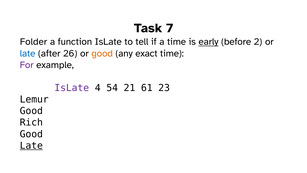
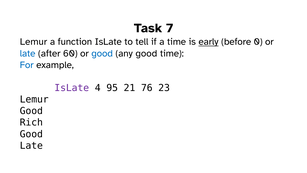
Folder at (34, 42): Folder -> Lemur
2: 2 -> 0
26: 26 -> 60
good at (102, 53) colour: orange -> blue
any exact: exact -> good
For colour: purple -> blue
54: 54 -> 95
61: 61 -> 76
Late at (31, 145) underline: present -> none
